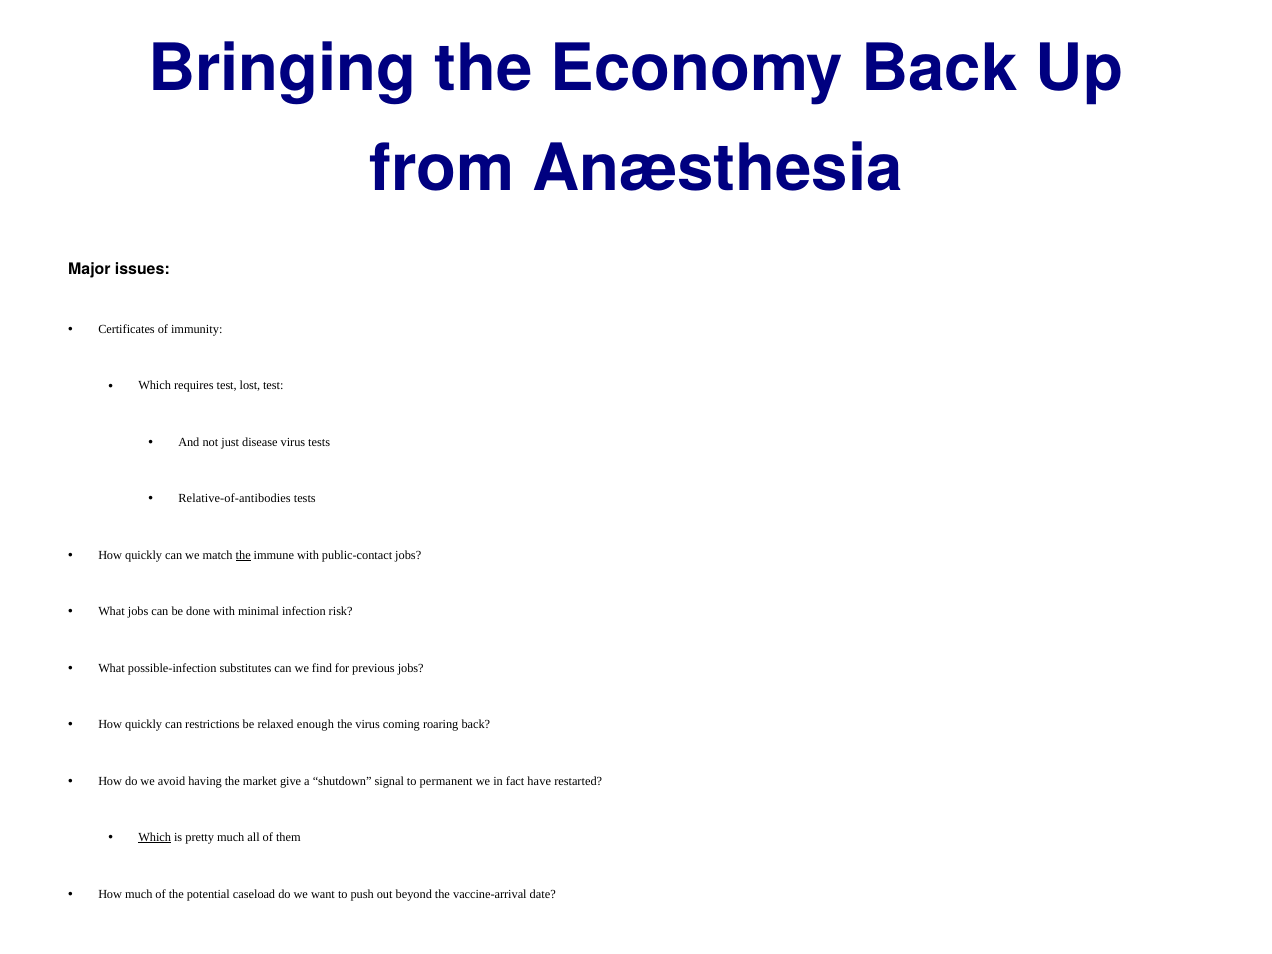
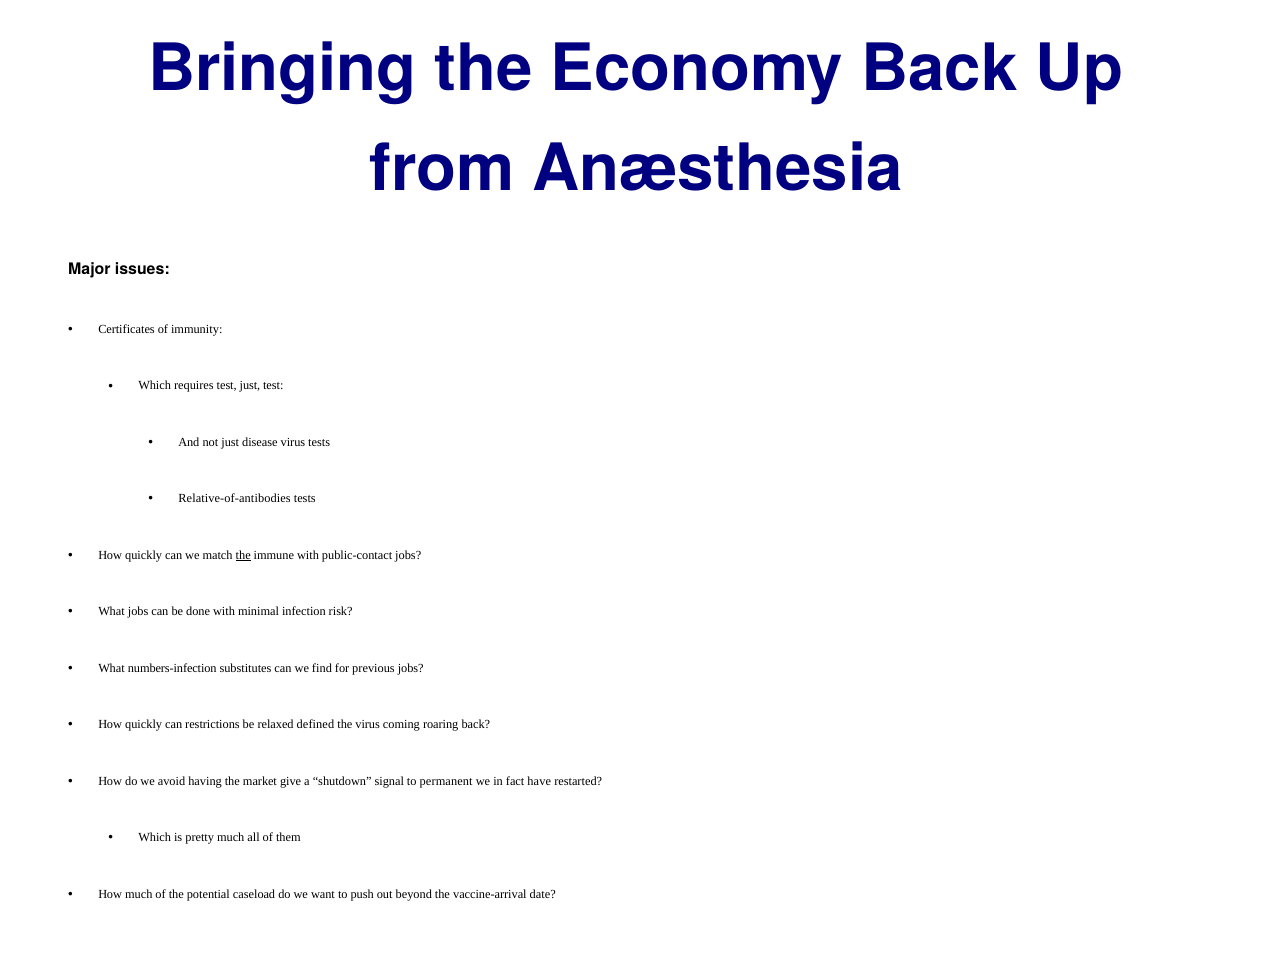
test lost: lost -> just
possible-infection: possible-infection -> numbers-infection
enough: enough -> defined
Which at (155, 837) underline: present -> none
